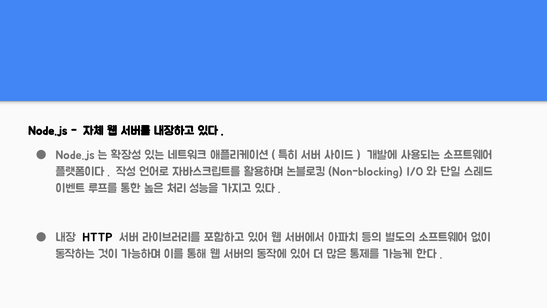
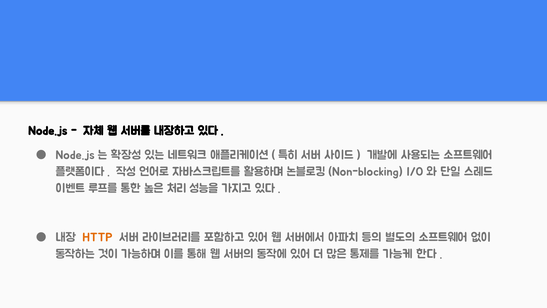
HTTP colour: black -> orange
